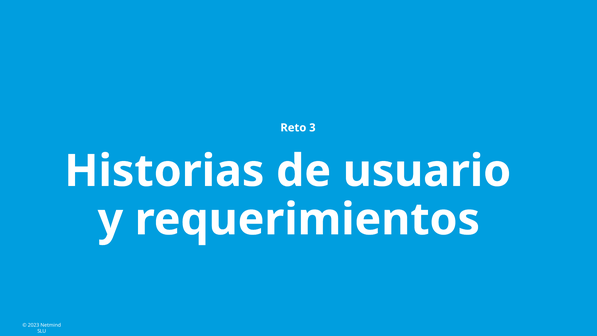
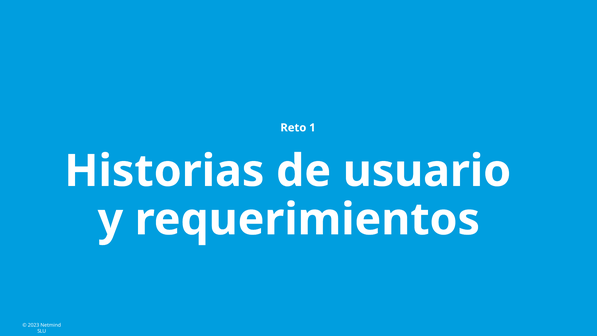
3: 3 -> 1
